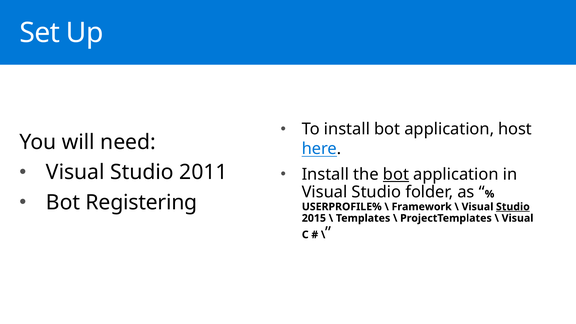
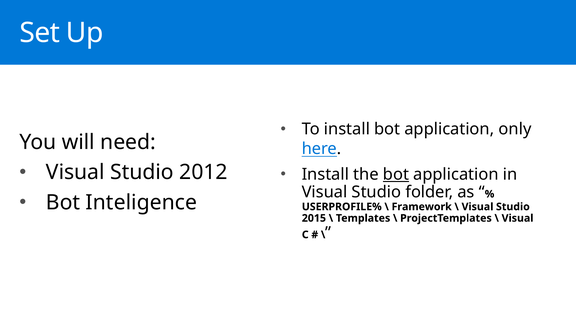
host: host -> only
2011: 2011 -> 2012
Registering: Registering -> Inteligence
Studio at (513, 207) underline: present -> none
